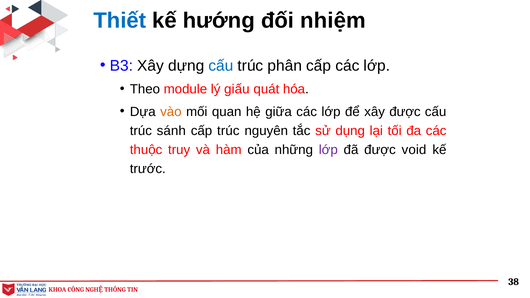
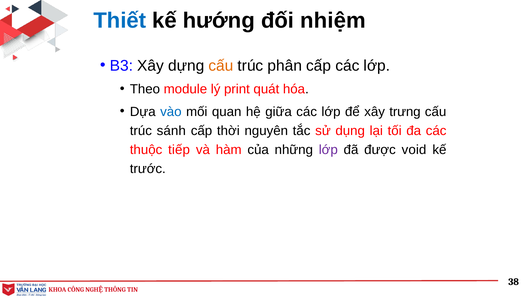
cấu at (221, 66) colour: blue -> orange
giấu: giấu -> print
vào colour: orange -> blue
xây được: được -> trưng
trúc at (228, 131): trúc -> thời
truy: truy -> tiếp
